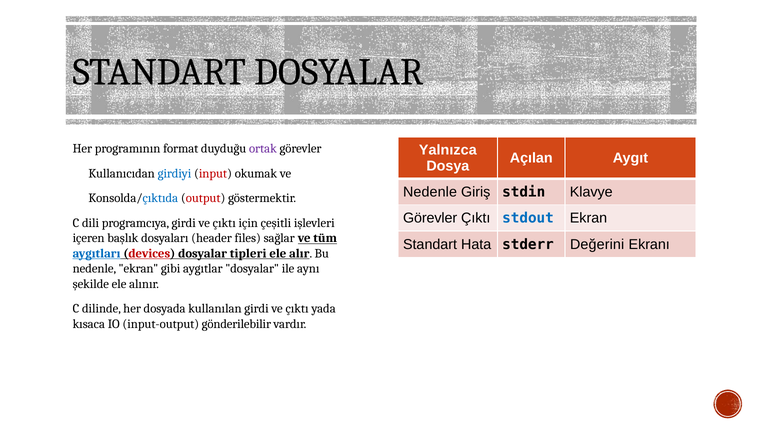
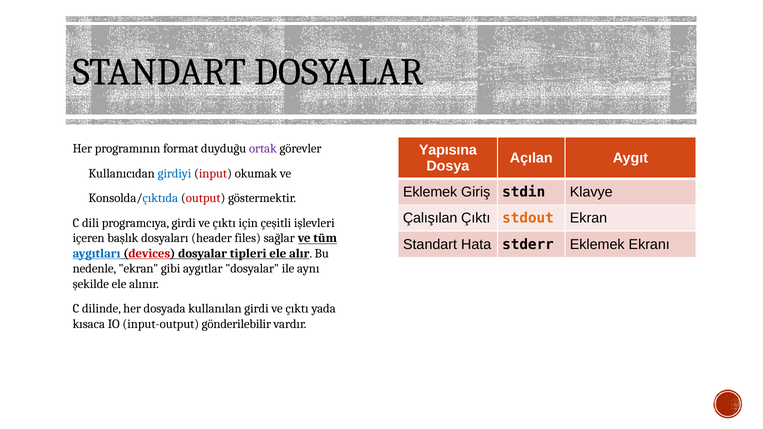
Yalnızca: Yalnızca -> Yapısına
Nedenle at (430, 192): Nedenle -> Eklemek
Görevler at (430, 218): Görevler -> Çalışılan
stdout colour: blue -> orange
stderr Değerini: Değerini -> Eklemek
